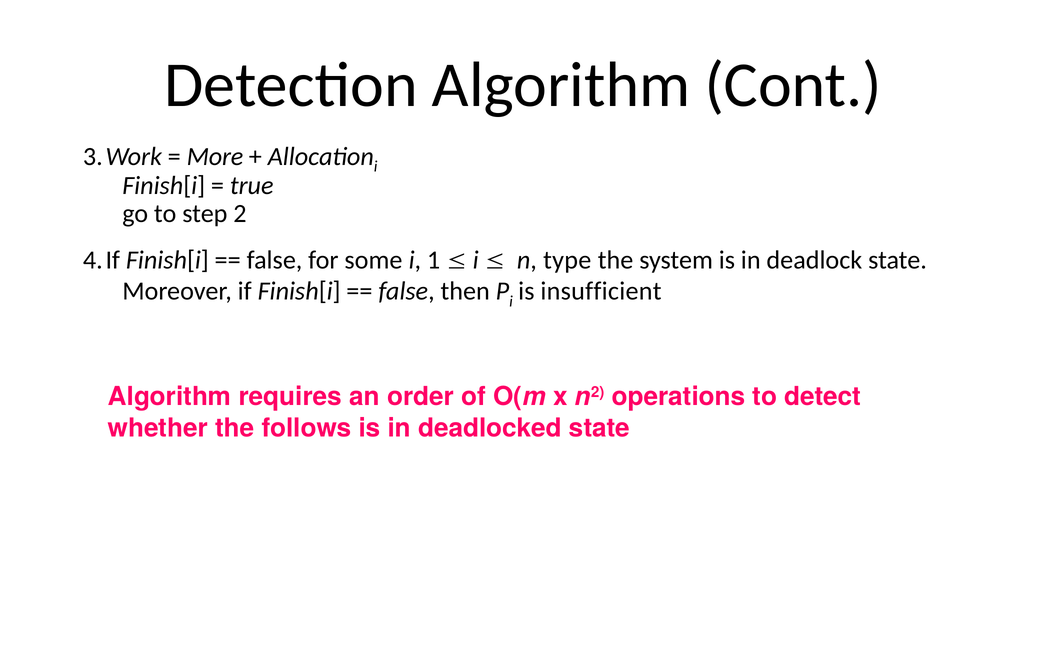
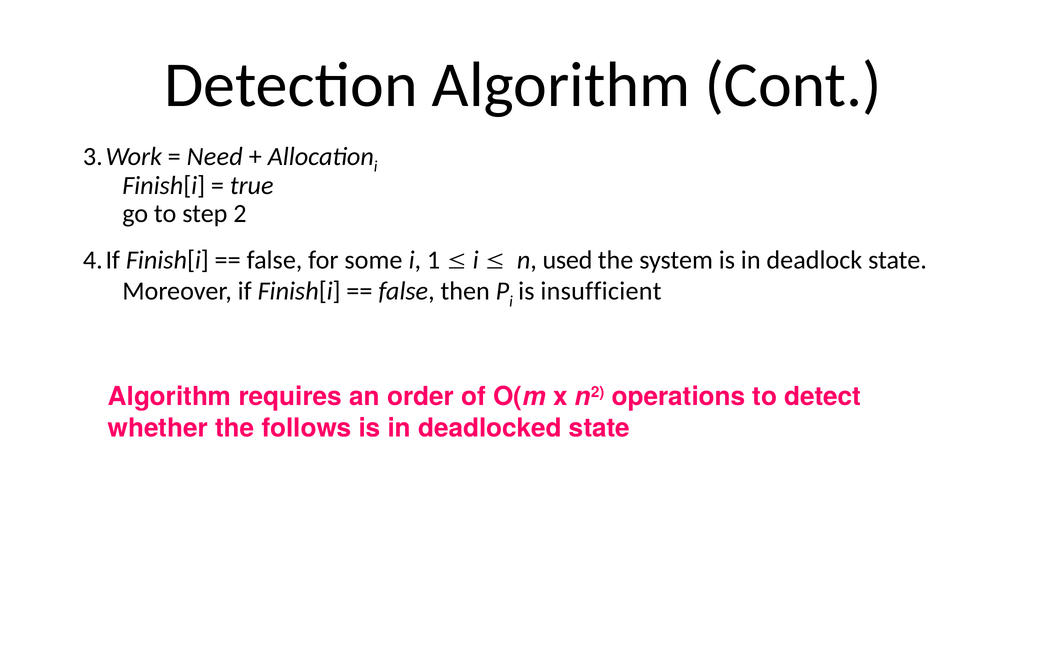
More: More -> Need
type: type -> used
